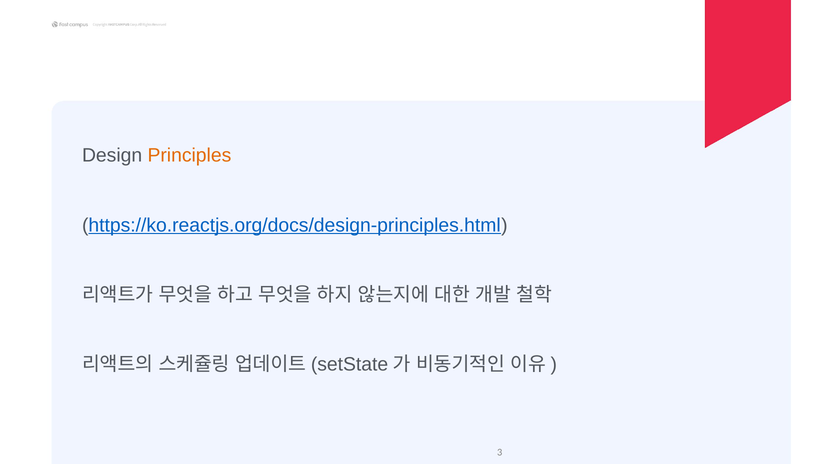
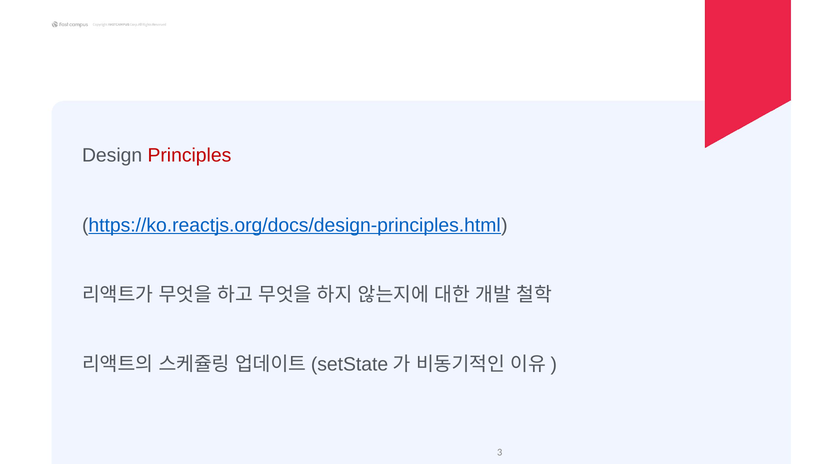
Principles colour: orange -> red
